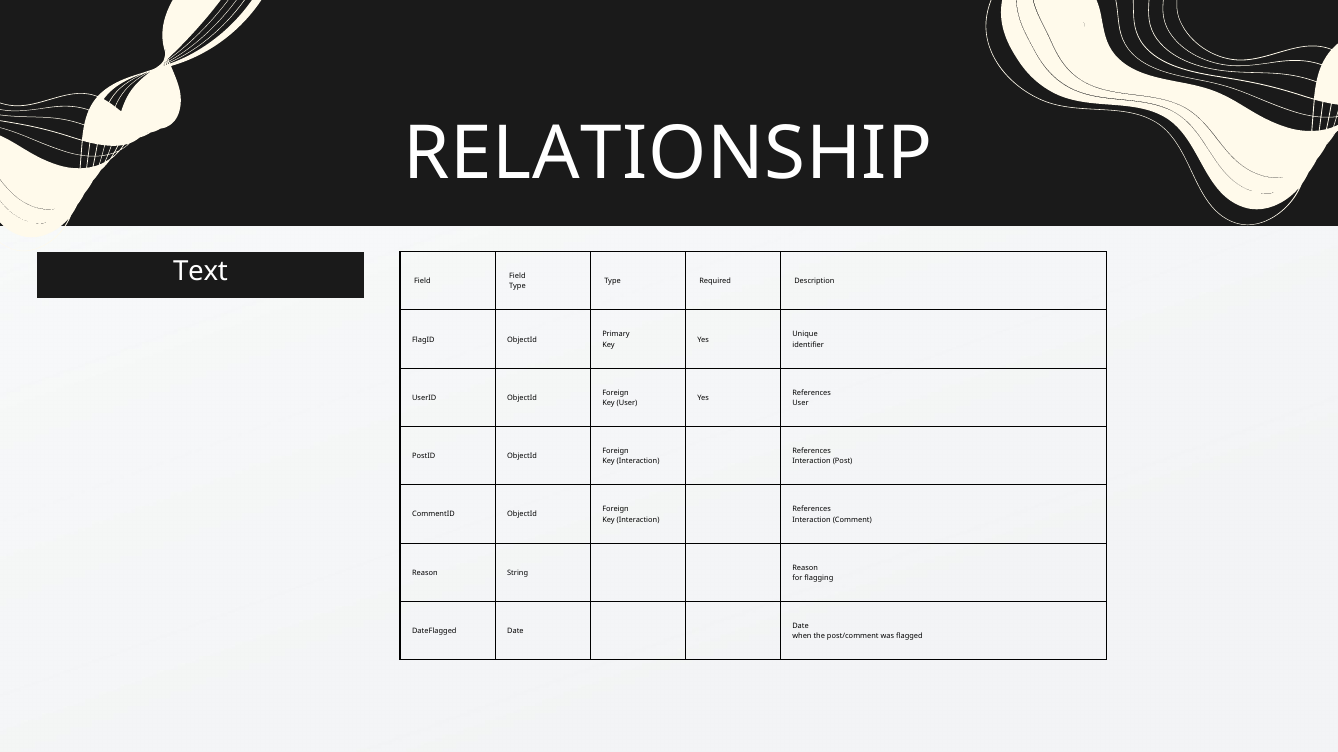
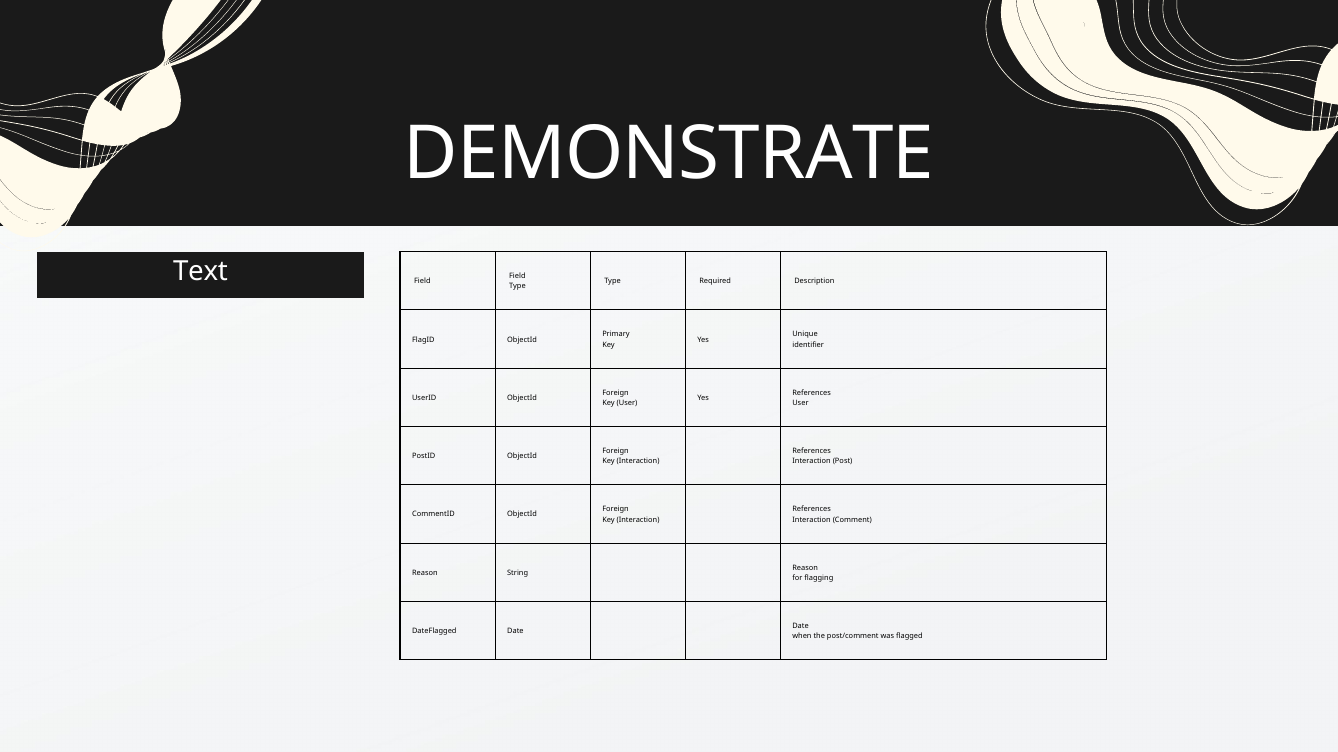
RELATIONSHIP: RELATIONSHIP -> DEMONSTRATE
